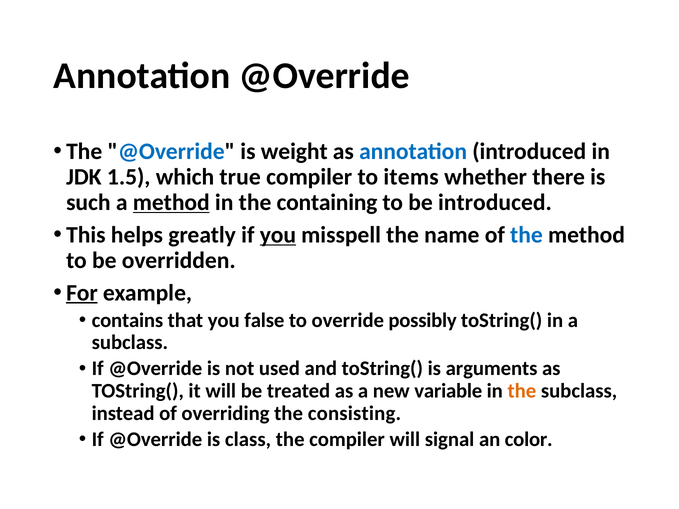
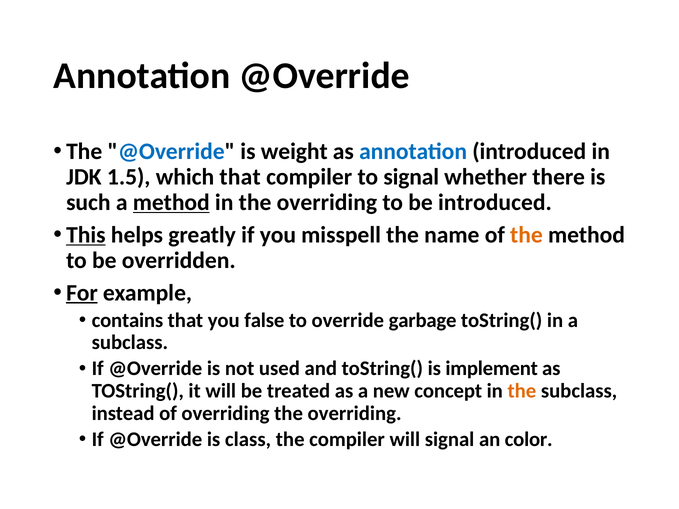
which true: true -> that
to items: items -> signal
in the containing: containing -> overriding
This underline: none -> present
you at (278, 235) underline: present -> none
the at (526, 235) colour: blue -> orange
possibly: possibly -> garbage
arguments: arguments -> implement
variable: variable -> concept
overriding the consisting: consisting -> overriding
